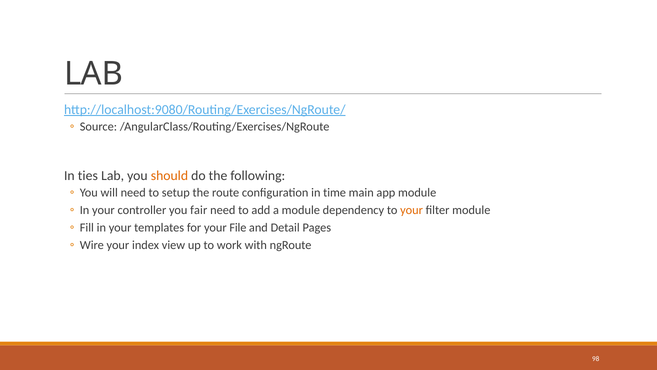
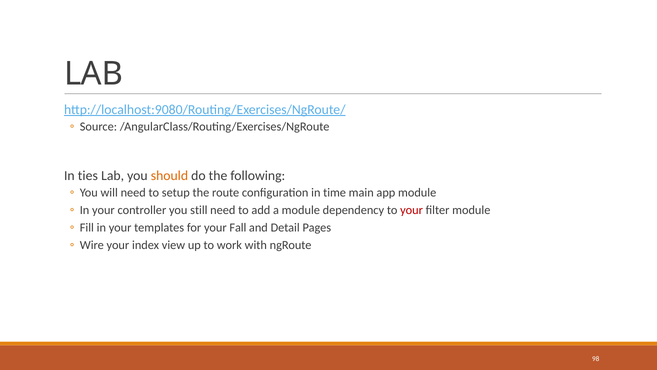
fair: fair -> still
your at (412, 210) colour: orange -> red
File: File -> Fall
